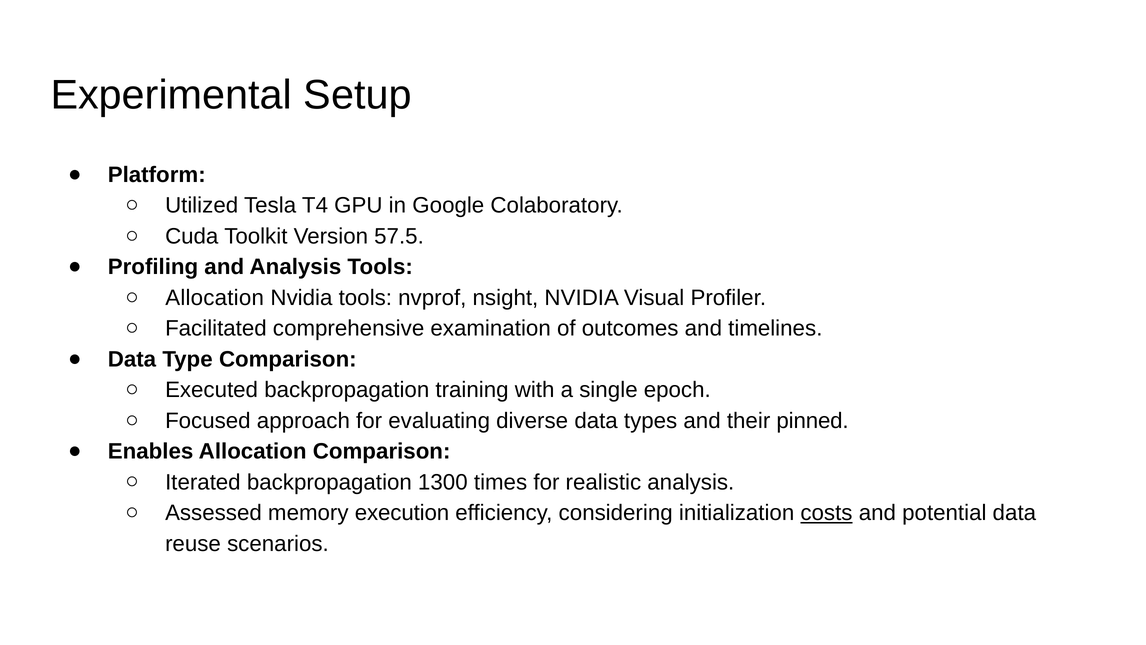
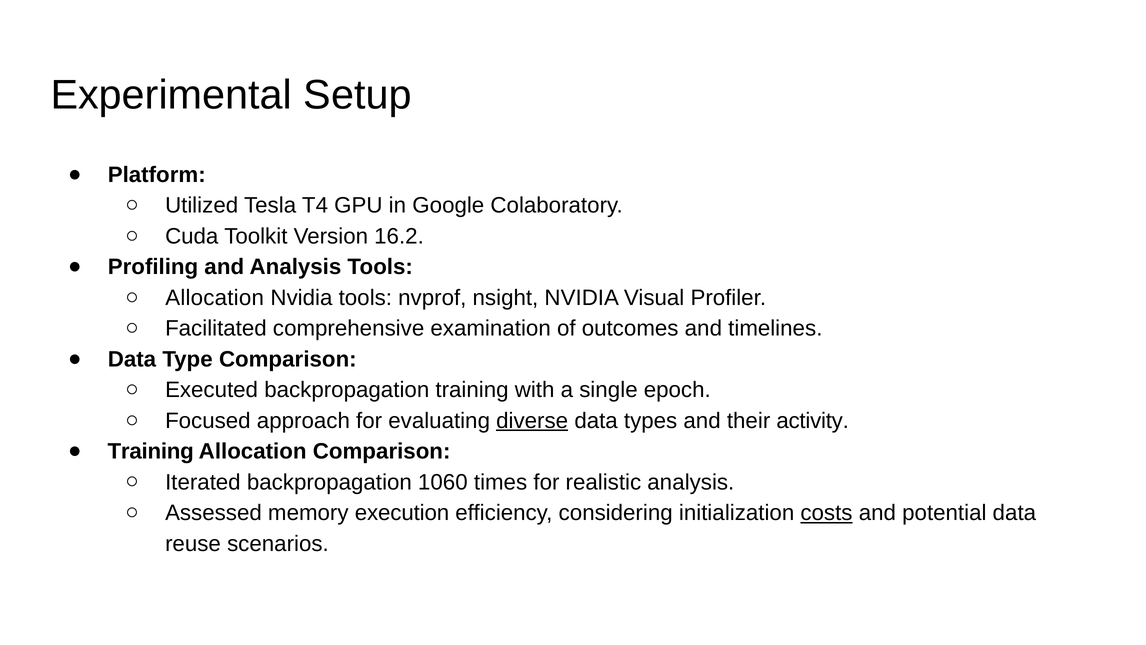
57.5: 57.5 -> 16.2
diverse underline: none -> present
pinned: pinned -> activity
Enables at (151, 451): Enables -> Training
1300: 1300 -> 1060
